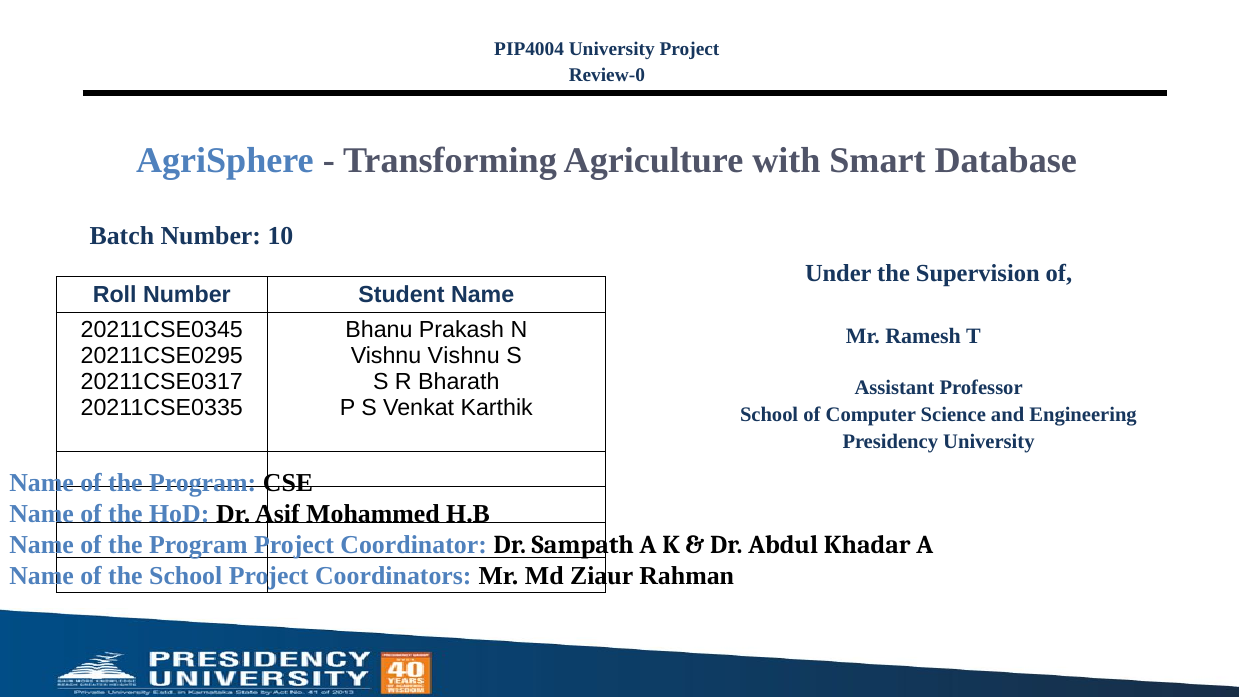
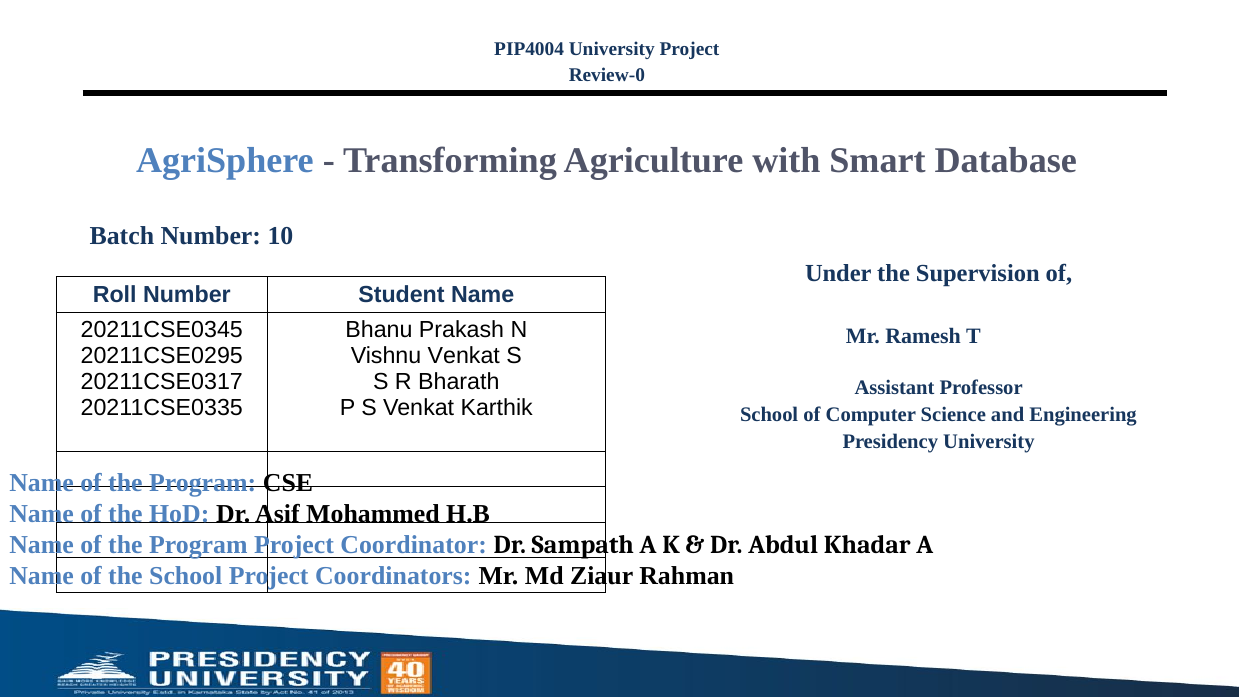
Vishnu Vishnu: Vishnu -> Venkat
